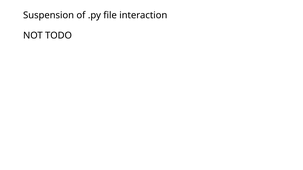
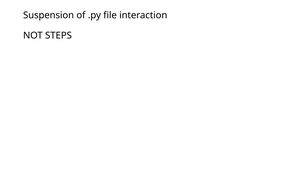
TODO: TODO -> STEPS
